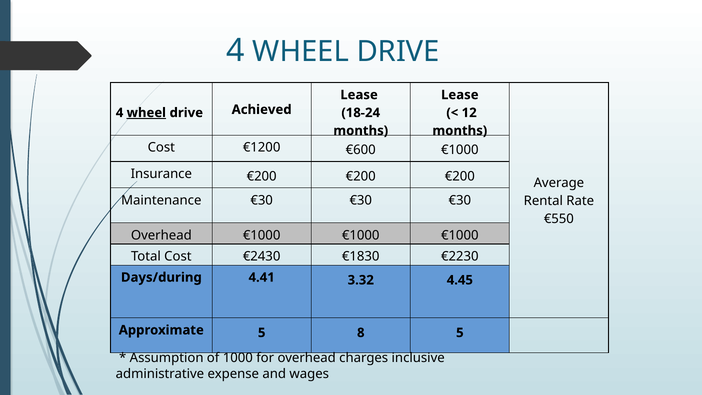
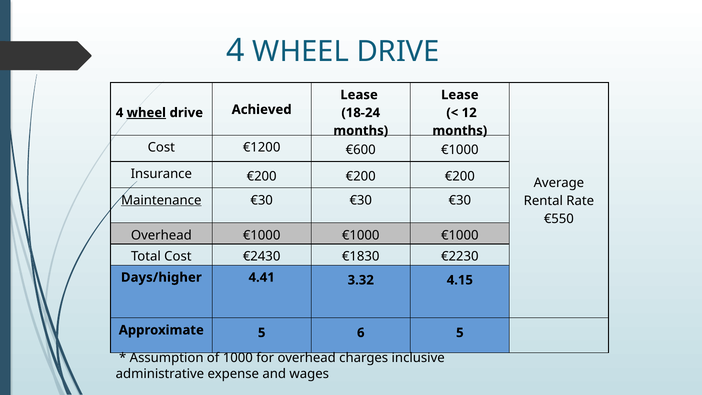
Maintenance underline: none -> present
Days/during: Days/during -> Days/higher
4.45: 4.45 -> 4.15
8: 8 -> 6
